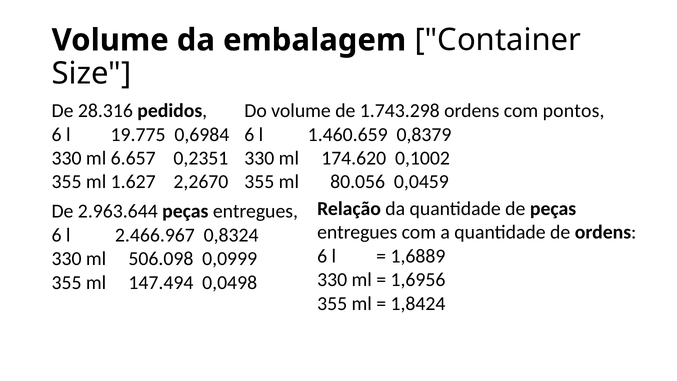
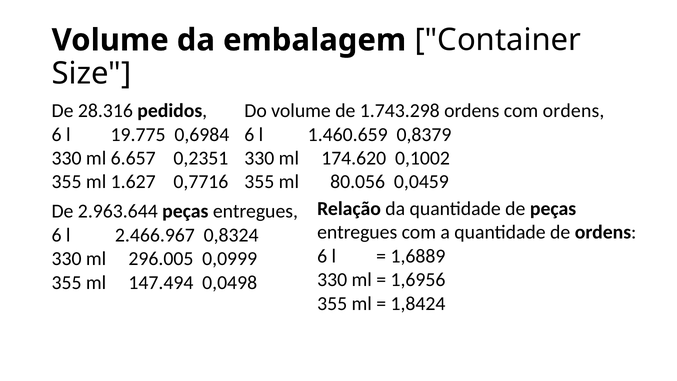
com pontos: pontos -> ordens
2,2670: 2,2670 -> 0,7716
506.098: 506.098 -> 296.005
